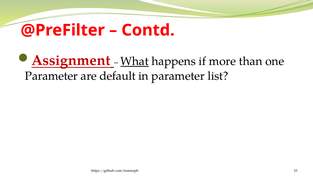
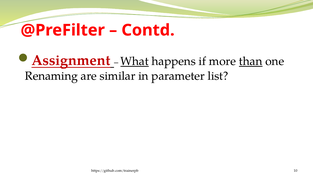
than underline: none -> present
Parameter at (51, 76): Parameter -> Renaming
default: default -> similar
